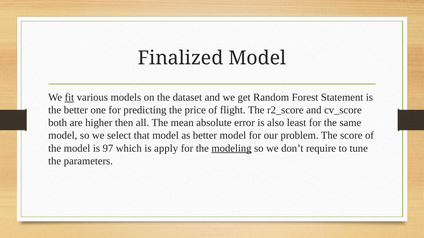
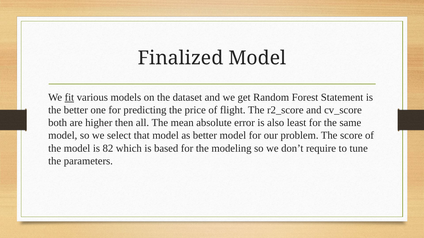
97: 97 -> 82
apply: apply -> based
modeling underline: present -> none
